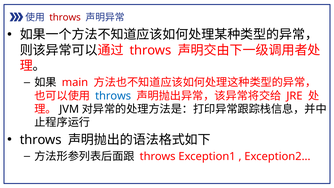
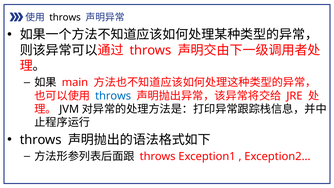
throws at (65, 18) colour: red -> black
